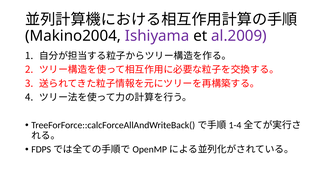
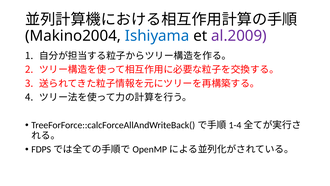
Ishiyama colour: purple -> blue
